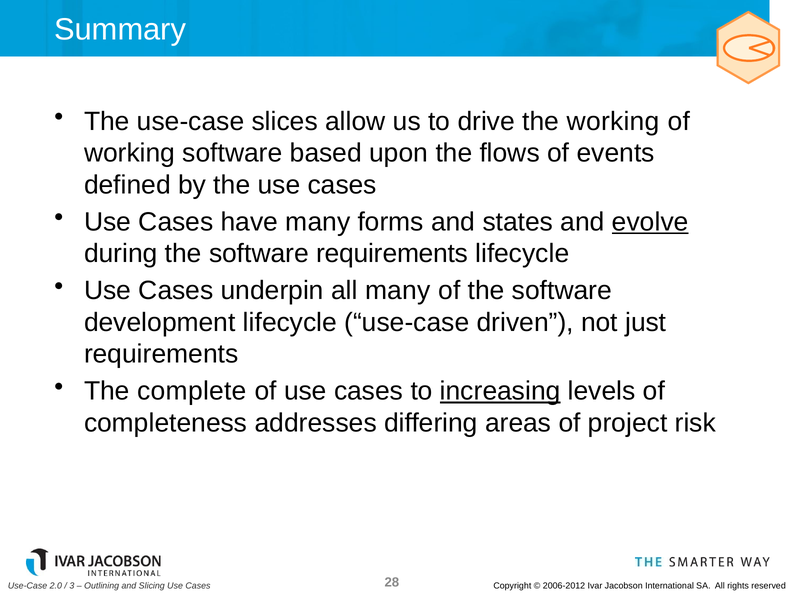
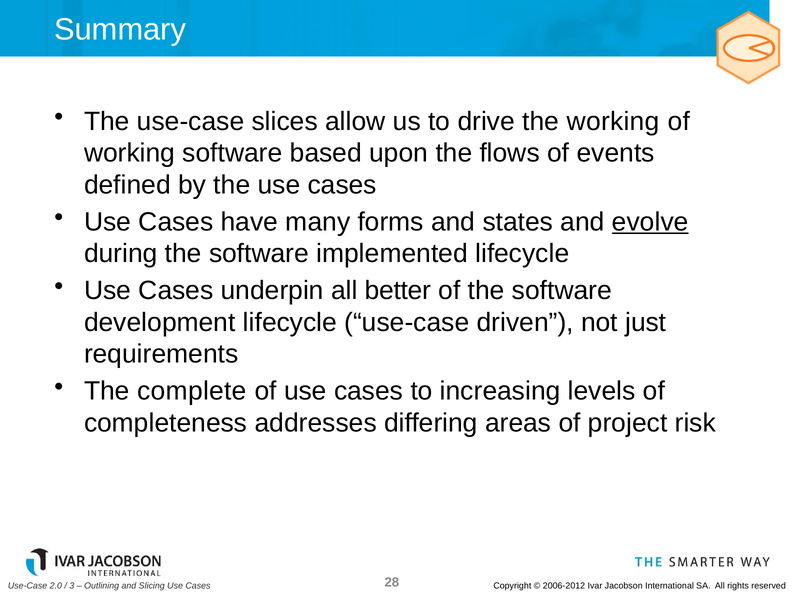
software requirements: requirements -> implemented
all many: many -> better
increasing underline: present -> none
